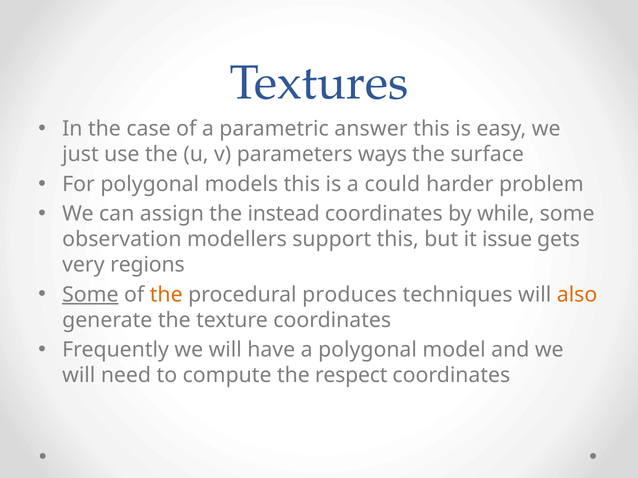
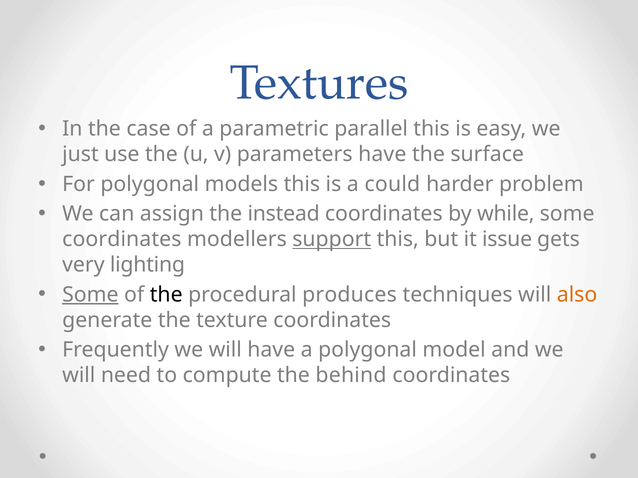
answer: answer -> parallel
parameters ways: ways -> have
observation at (122, 240): observation -> coordinates
support underline: none -> present
regions: regions -> lighting
the at (166, 295) colour: orange -> black
respect: respect -> behind
